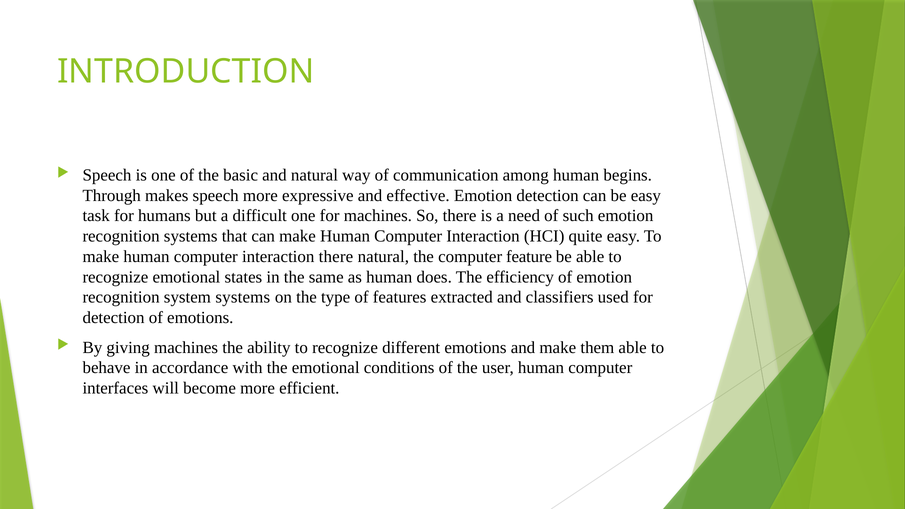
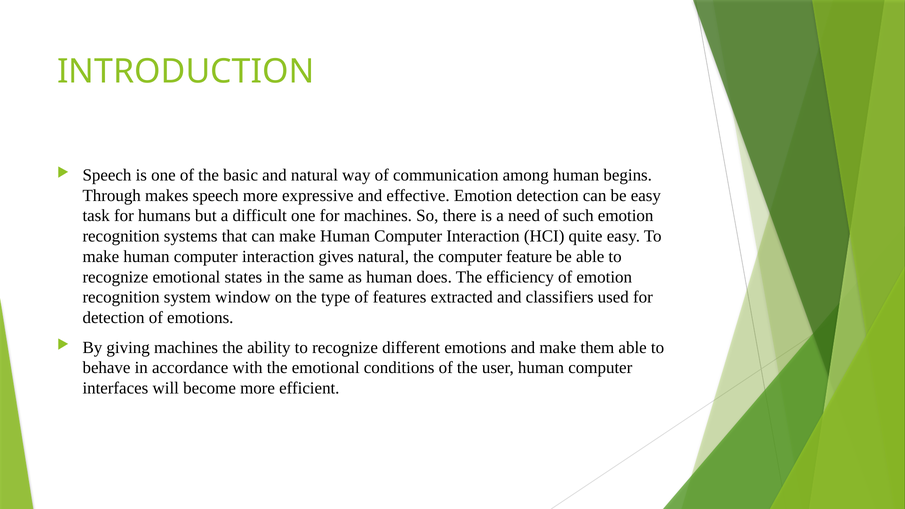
interaction there: there -> gives
system systems: systems -> window
